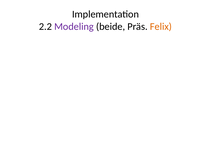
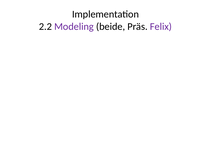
Felix colour: orange -> purple
